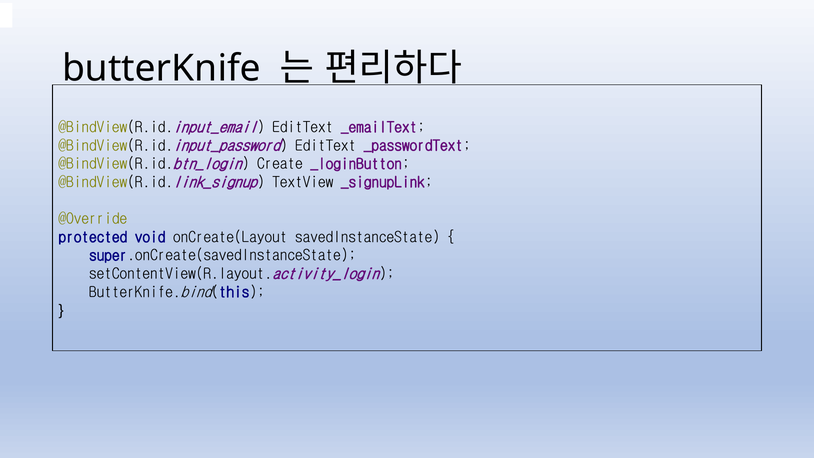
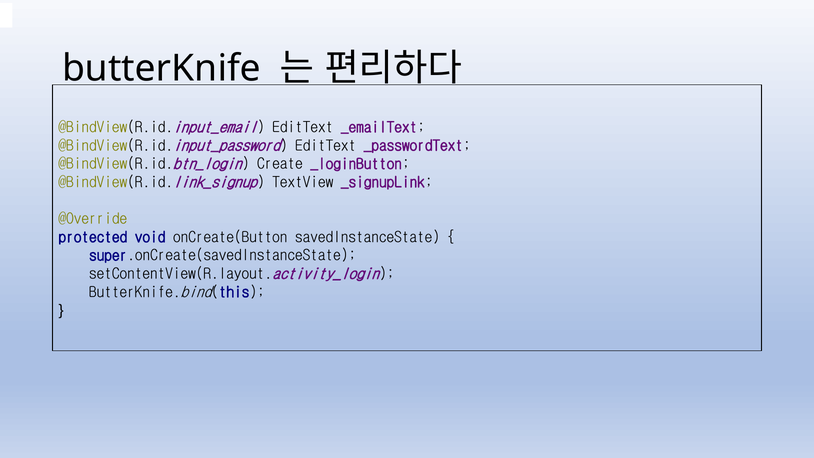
onCreate(Layout: onCreate(Layout -> onCreate(Button
